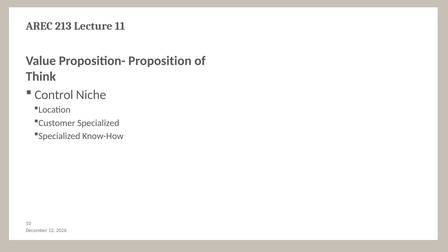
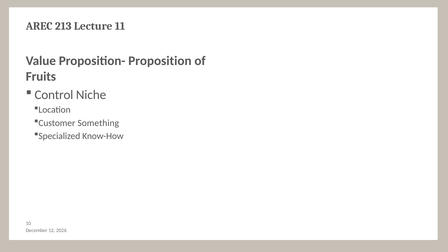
Think: Think -> Fruits
Customer Specialized: Specialized -> Something
